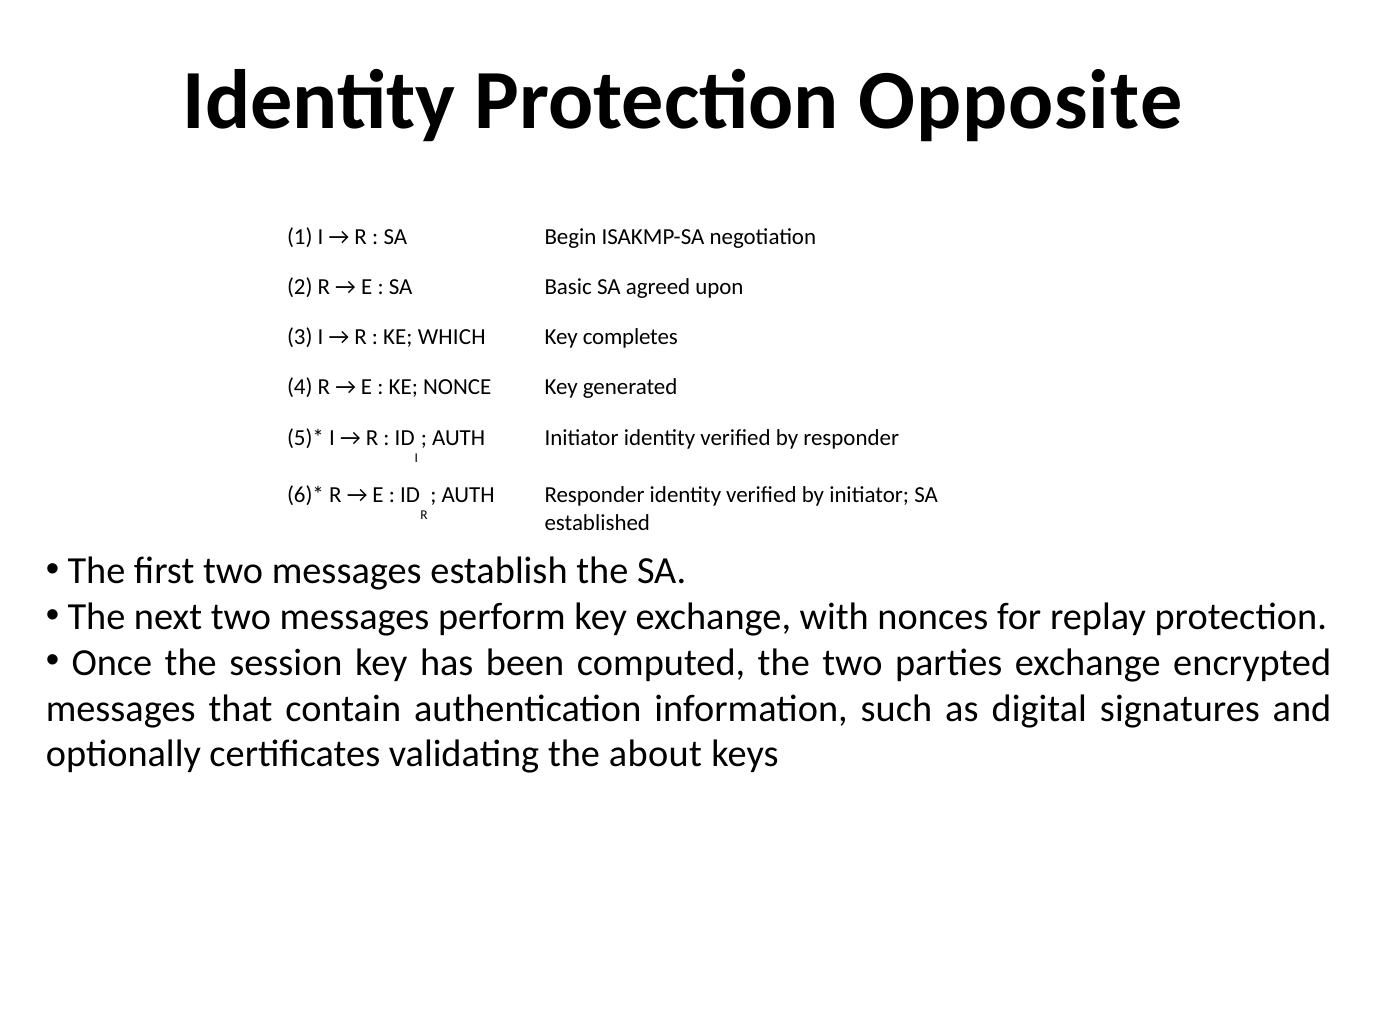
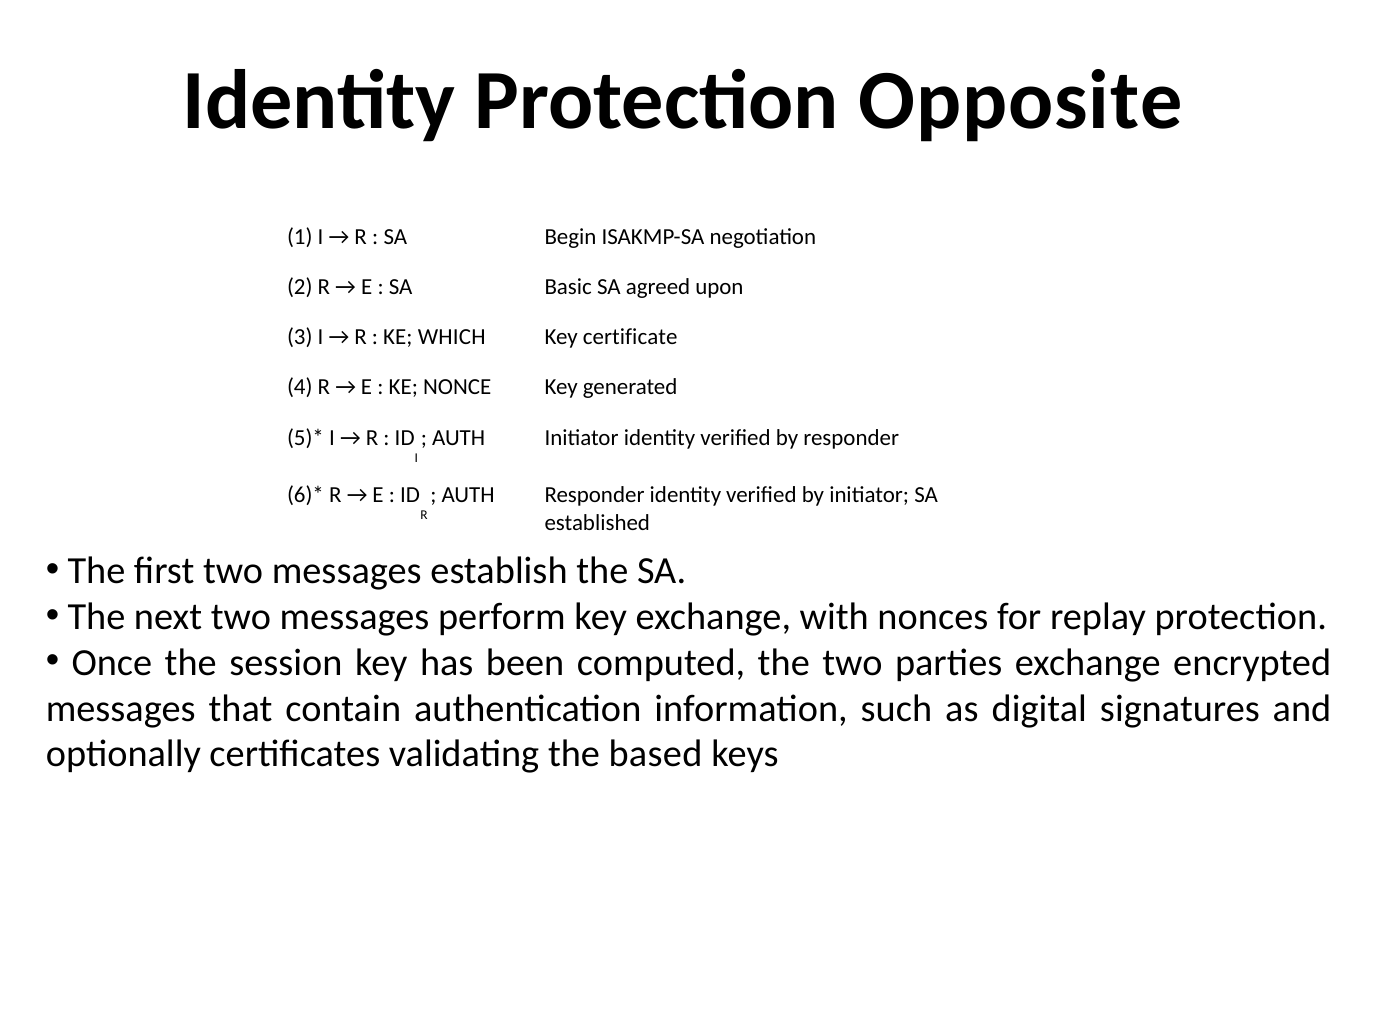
completes: completes -> certificate
about: about -> based
